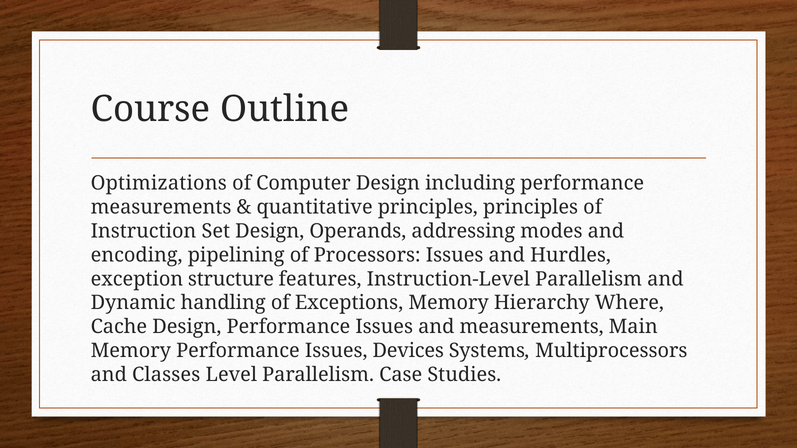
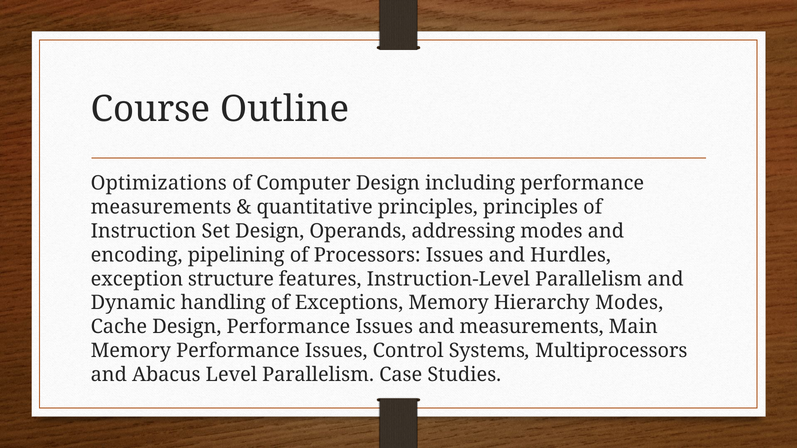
Hierarchy Where: Where -> Modes
Devices: Devices -> Control
Classes: Classes -> Abacus
